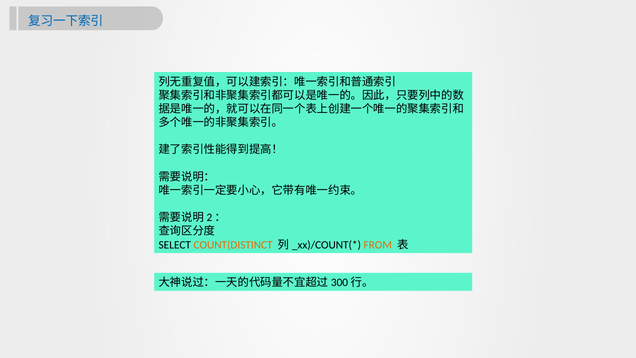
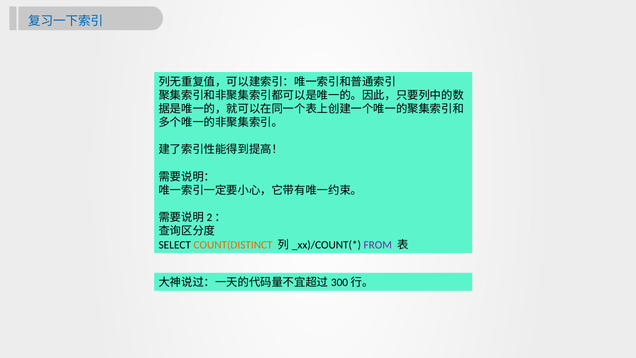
FROM colour: orange -> purple
